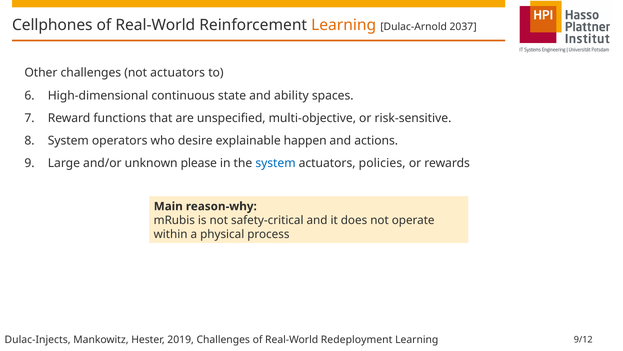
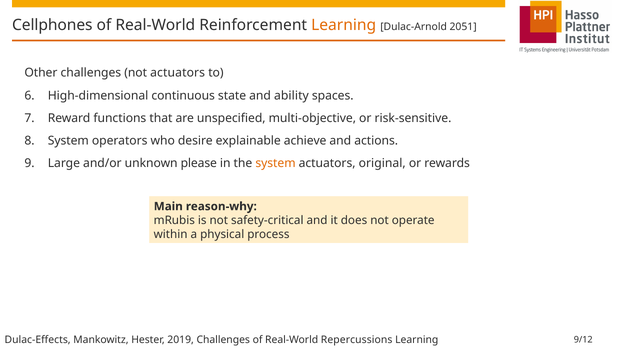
2037: 2037 -> 2051
happen: happen -> achieve
system at (276, 163) colour: blue -> orange
policies: policies -> original
Dulac-Injects: Dulac-Injects -> Dulac-Effects
Redeployment: Redeployment -> Repercussions
